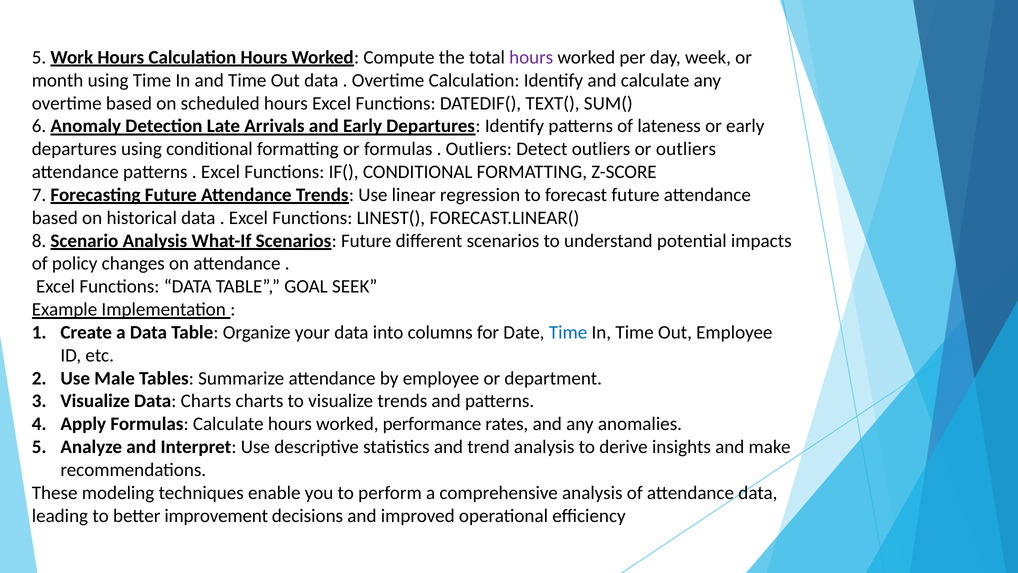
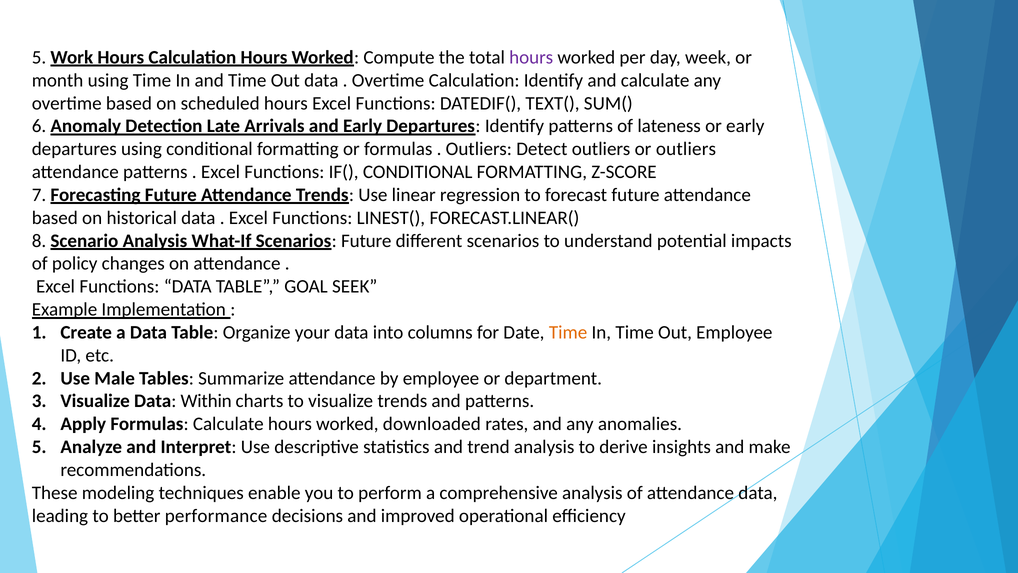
Time at (568, 332) colour: blue -> orange
Data Charts: Charts -> Within
performance: performance -> downloaded
improvement: improvement -> performance
